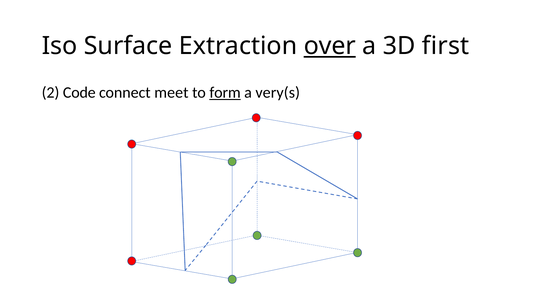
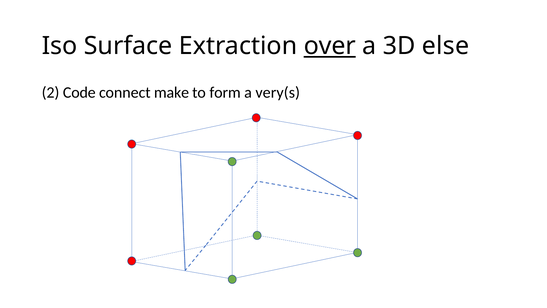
first: first -> else
meet: meet -> make
form underline: present -> none
